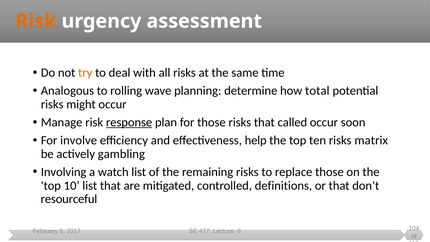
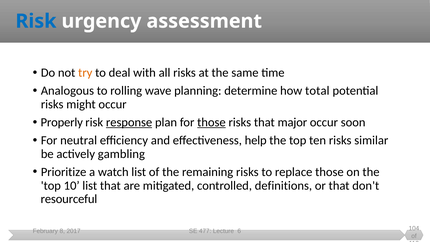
Risk at (36, 21) colour: orange -> blue
Manage: Manage -> Properly
those at (211, 122) underline: none -> present
called: called -> major
involve: involve -> neutral
matrix: matrix -> similar
Involving: Involving -> Prioritize
